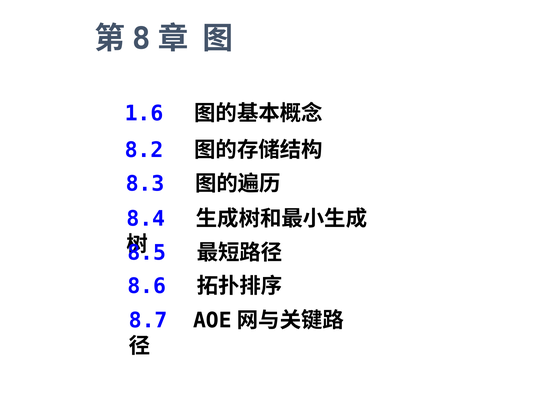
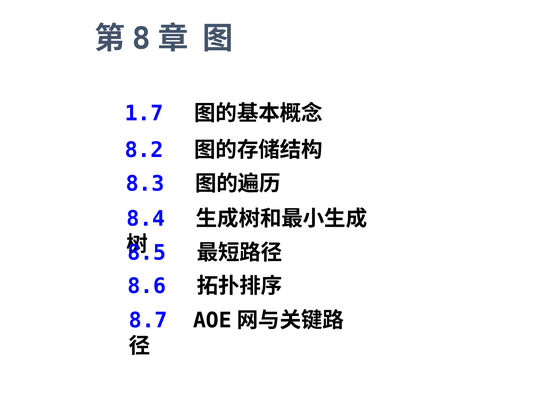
1.6: 1.6 -> 1.7
